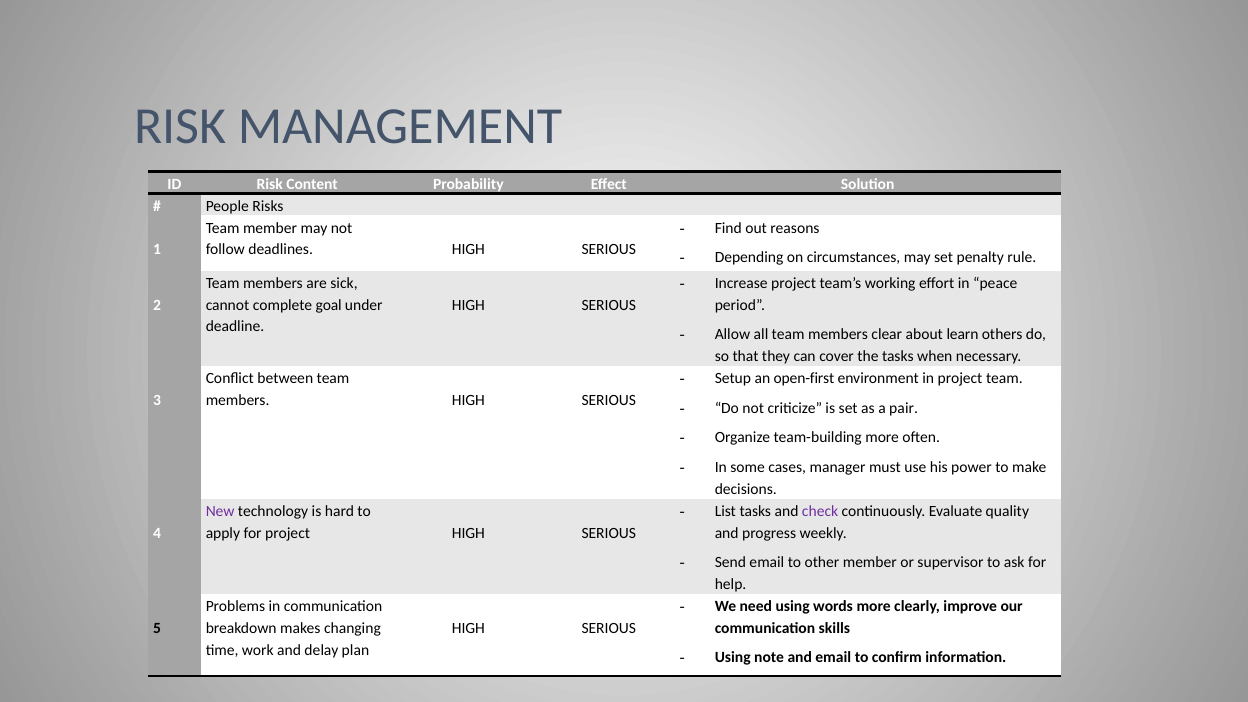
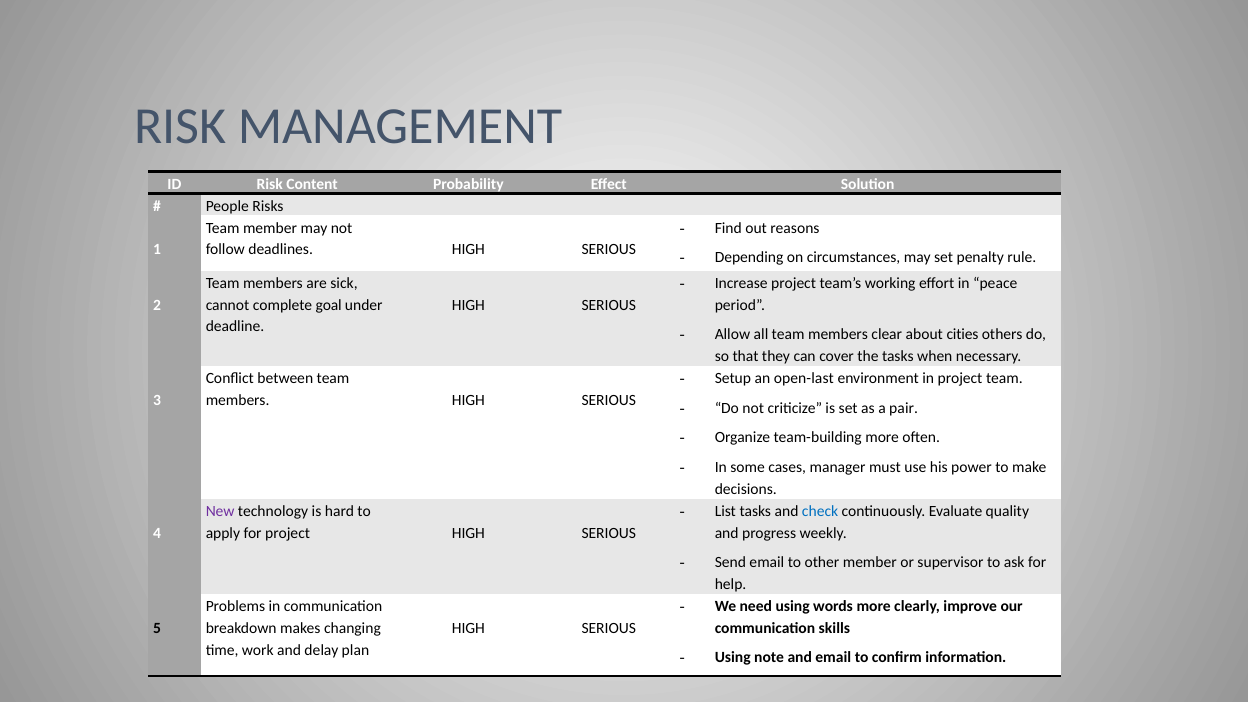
learn: learn -> cities
open-first: open-first -> open-last
check colour: purple -> blue
